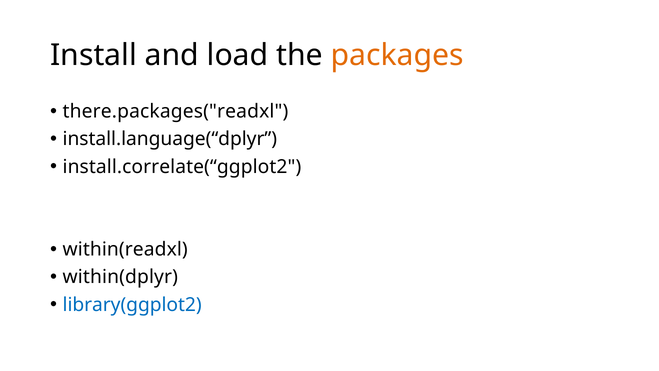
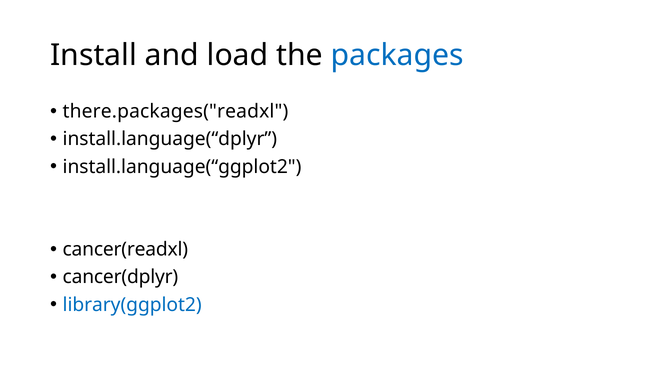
packages colour: orange -> blue
install.correlate(“ggplot2: install.correlate(“ggplot2 -> install.language(“ggplot2
within(readxl: within(readxl -> cancer(readxl
within(dplyr: within(dplyr -> cancer(dplyr
